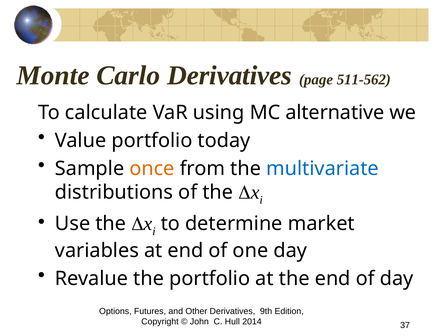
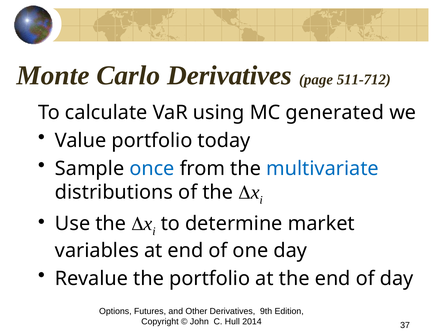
511-562: 511-562 -> 511-712
alternative: alternative -> generated
once colour: orange -> blue
